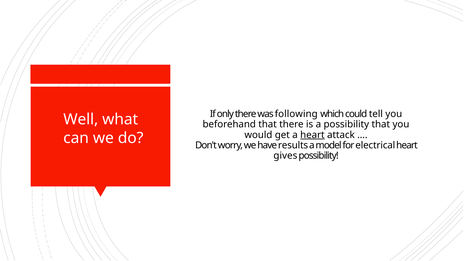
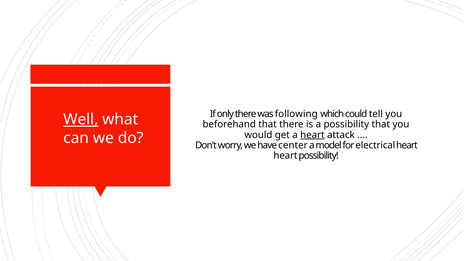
Well underline: none -> present
results: results -> center
gives at (285, 156): gives -> heart
